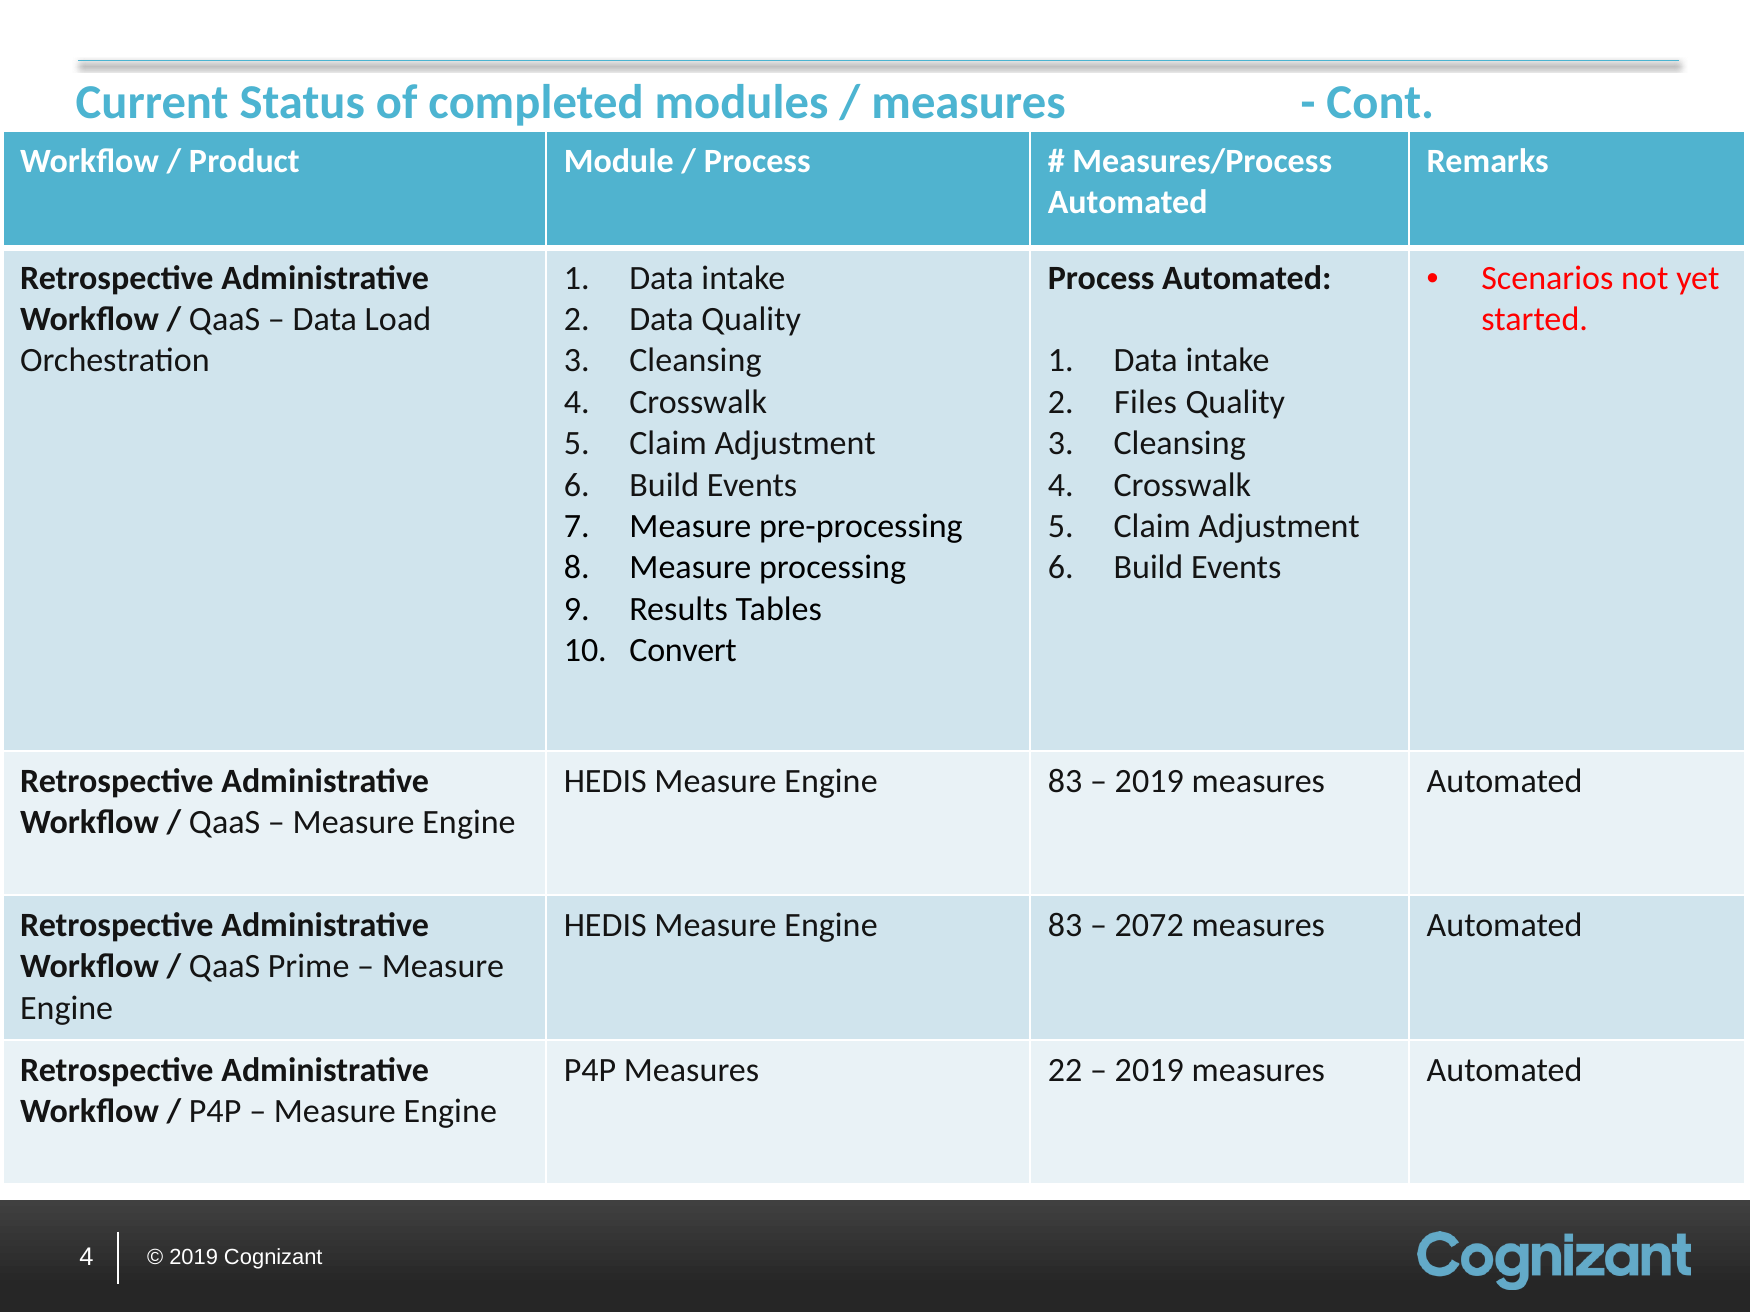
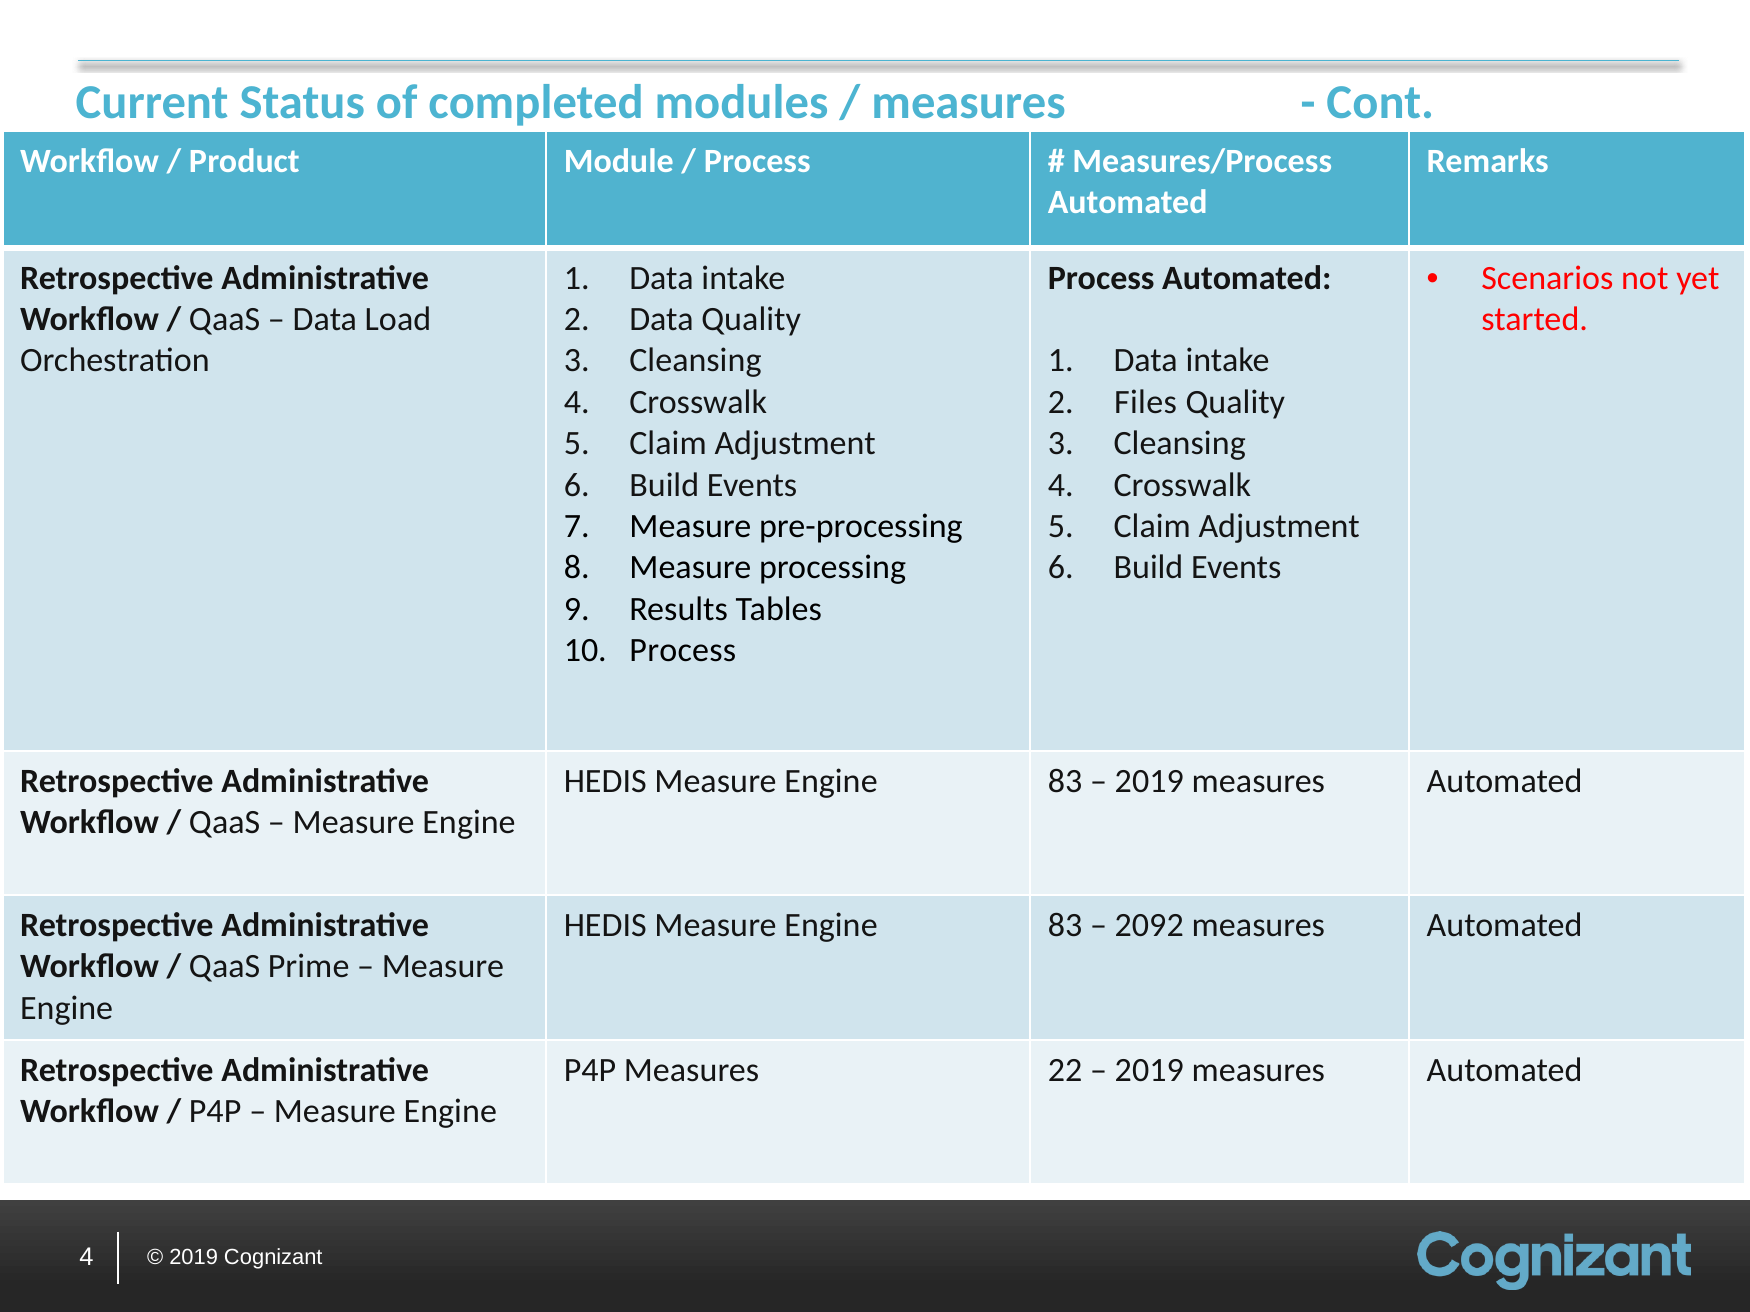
Convert at (683, 651): Convert -> Process
2072: 2072 -> 2092
